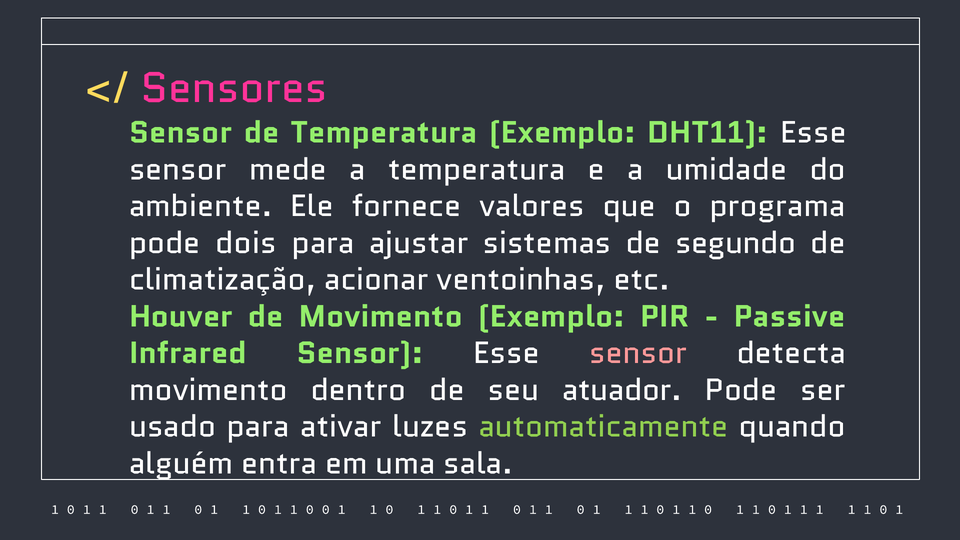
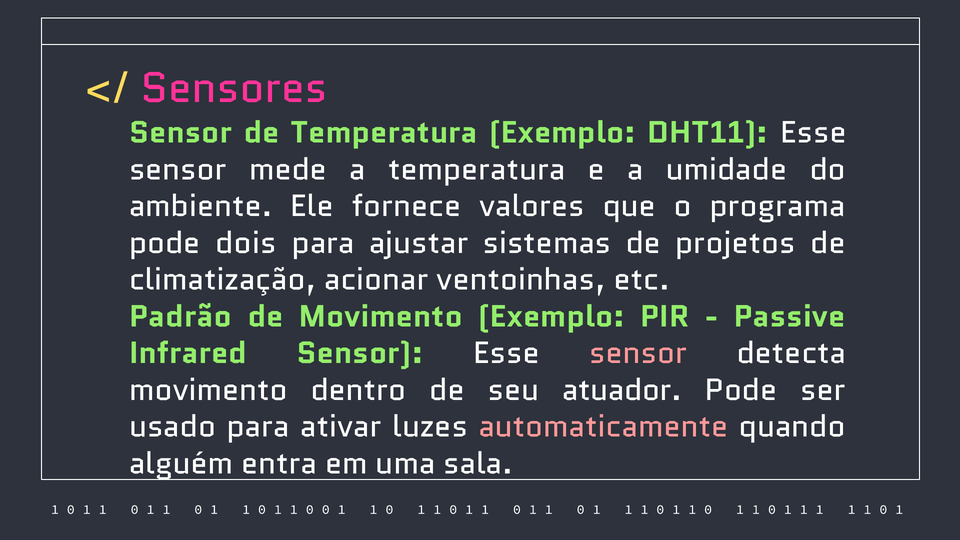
segundo: segundo -> projetos
Houver: Houver -> Padrão
automaticamente colour: light green -> pink
